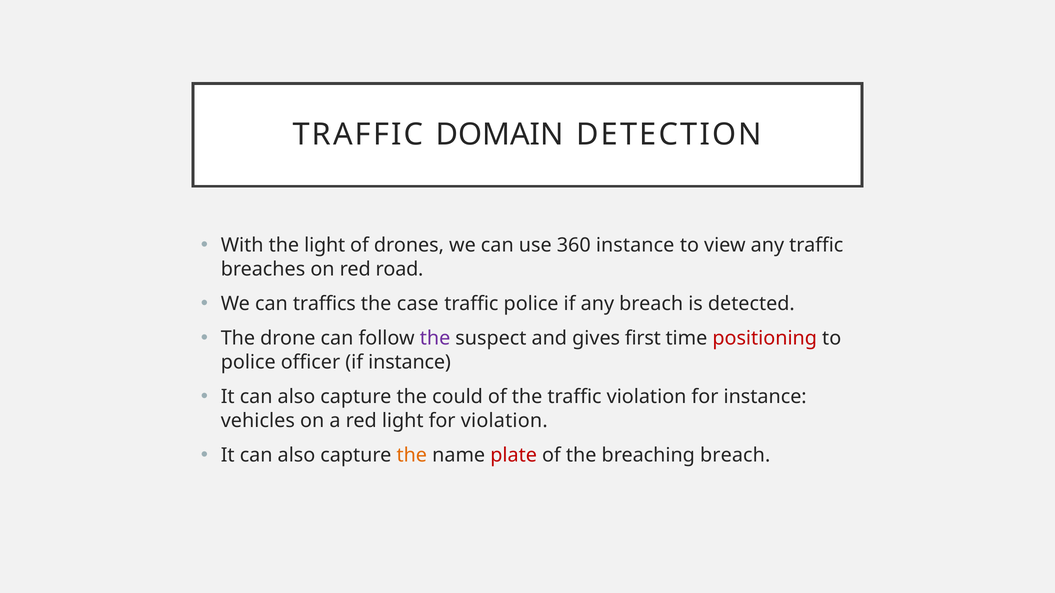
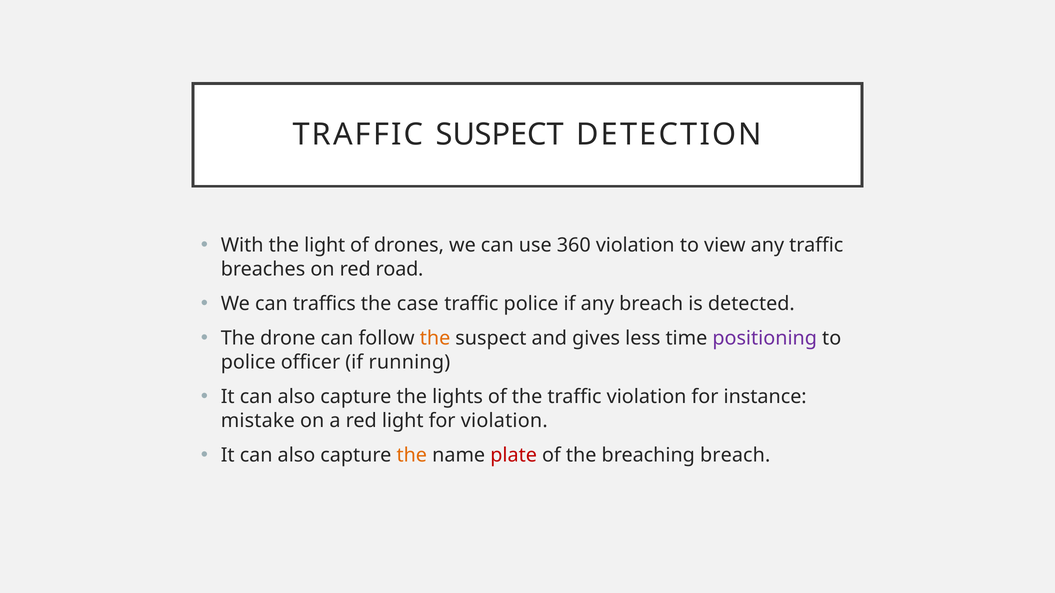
TRAFFIC DOMAIN: DOMAIN -> SUSPECT
360 instance: instance -> violation
the at (435, 339) colour: purple -> orange
first: first -> less
positioning colour: red -> purple
if instance: instance -> running
could: could -> lights
vehicles: vehicles -> mistake
